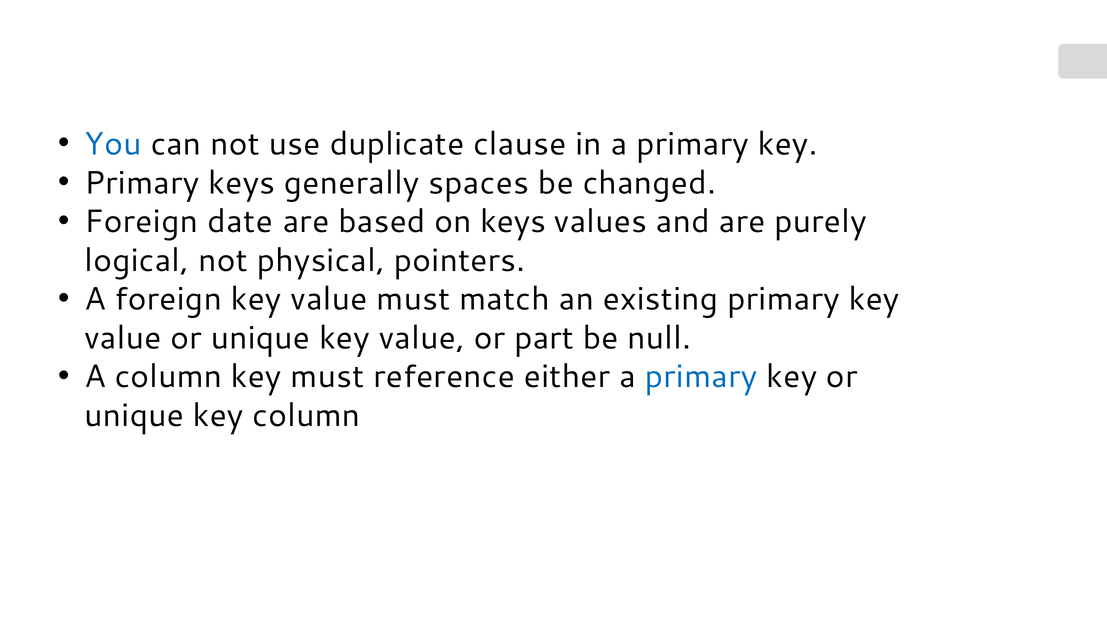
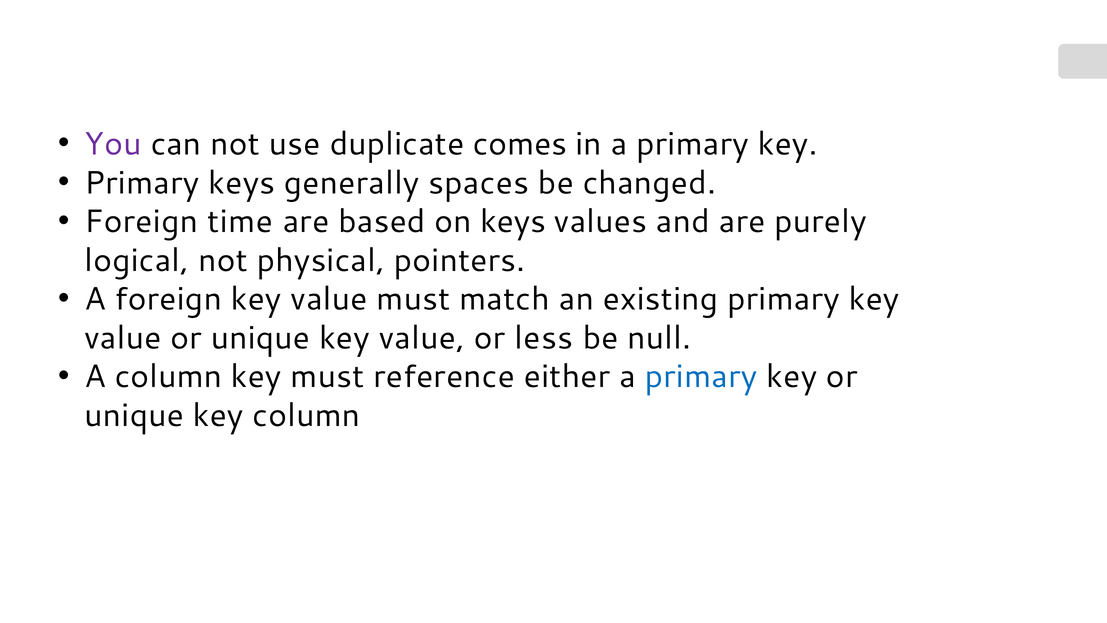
You colour: blue -> purple
clause: clause -> comes
date: date -> time
part: part -> less
